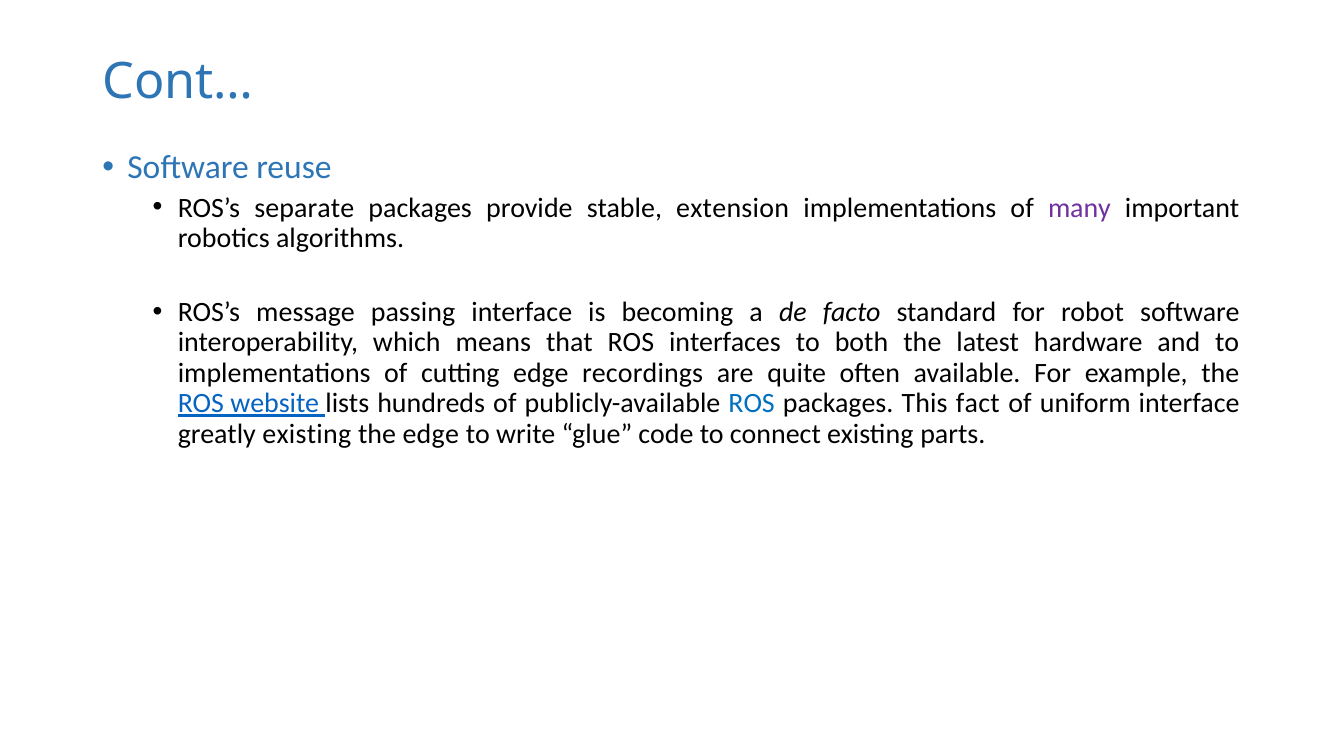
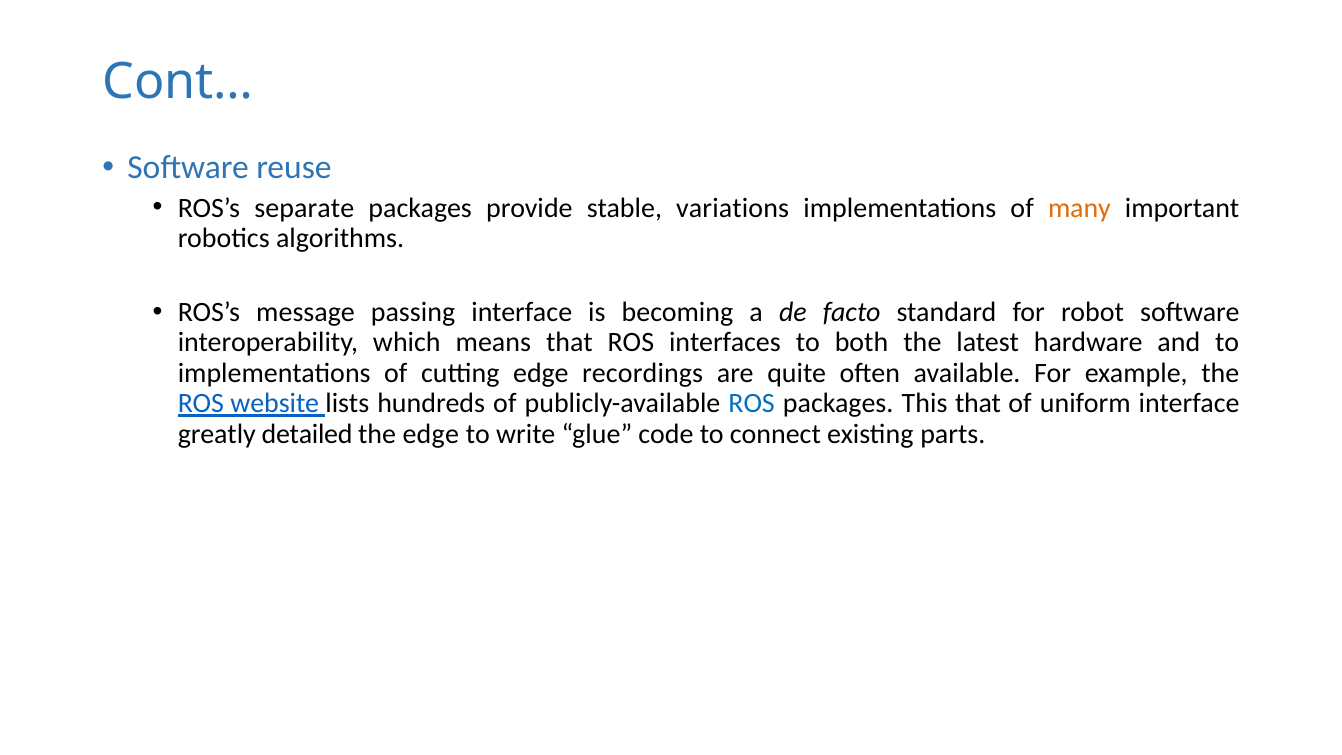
extension: extension -> variations
many colour: purple -> orange
This fact: fact -> that
greatly existing: existing -> detailed
